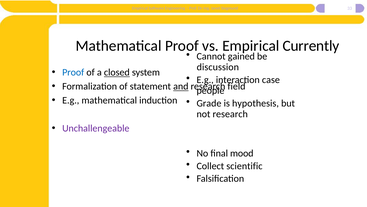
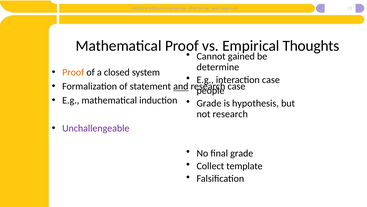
Currently: Currently -> Thoughts
discussion: discussion -> determine
Proof at (73, 72) colour: blue -> orange
closed underline: present -> none
field at (236, 86): field -> case
final mood: mood -> grade
scientific: scientific -> template
